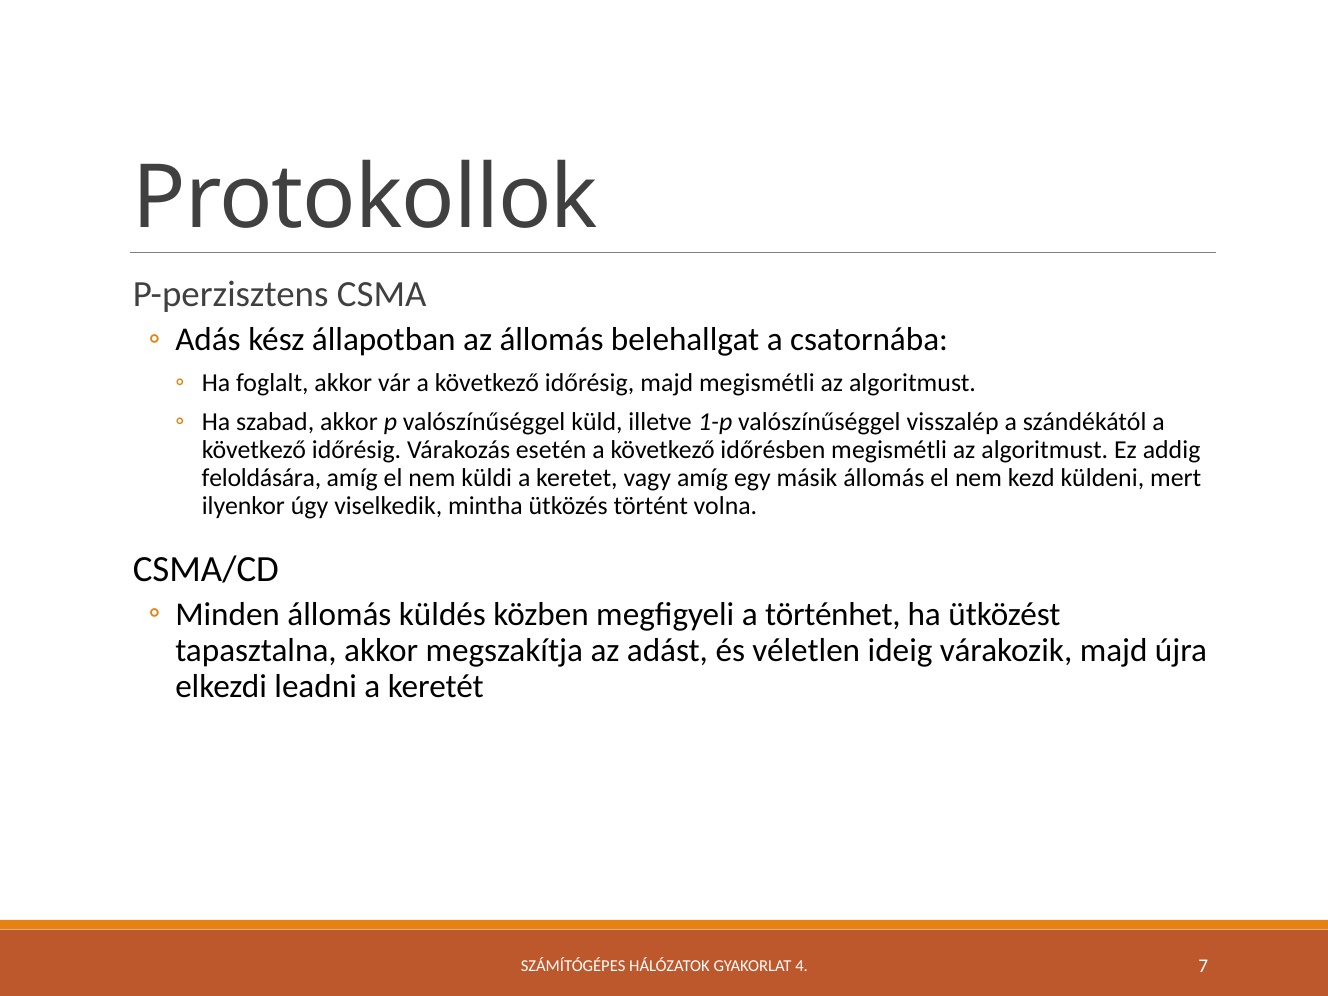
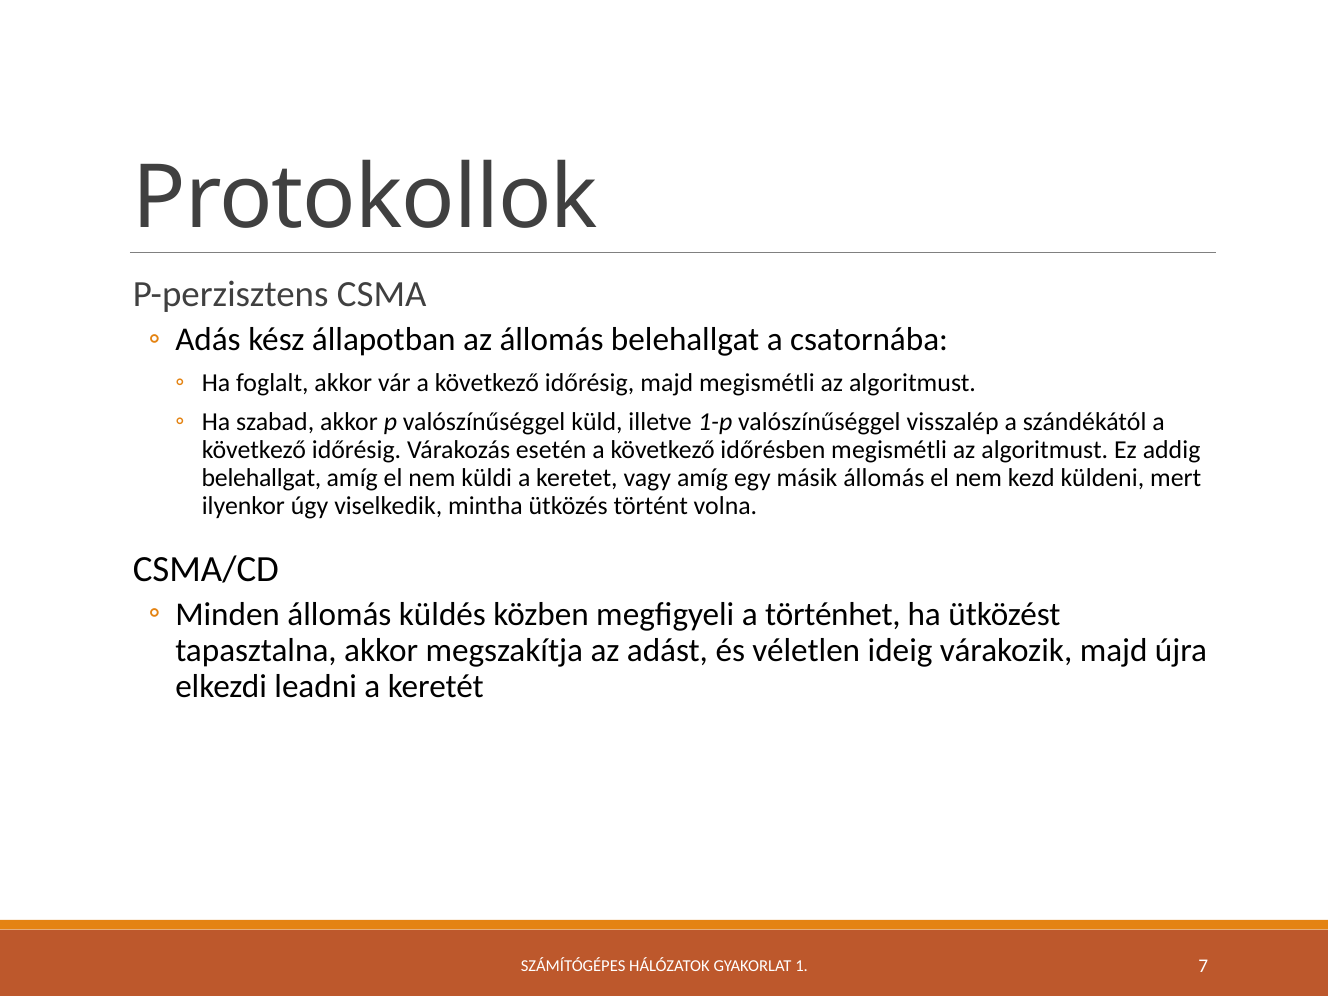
feloldására at (261, 478): feloldására -> belehallgat
4: 4 -> 1
